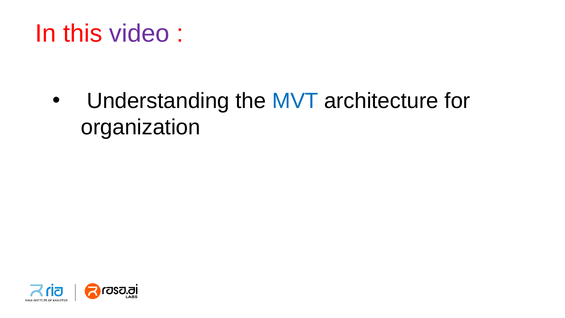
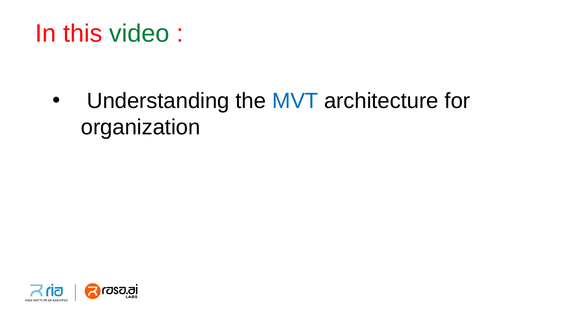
video colour: purple -> green
